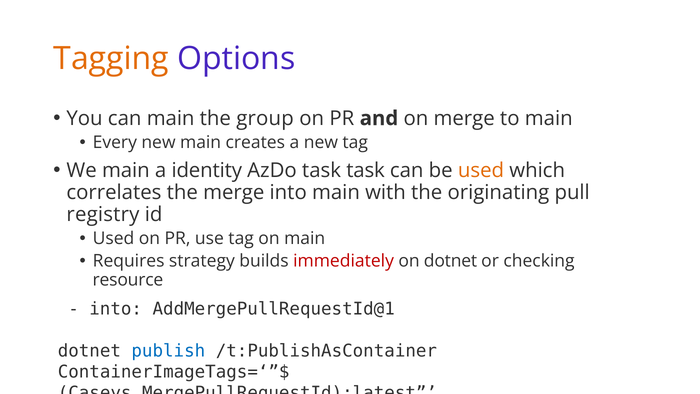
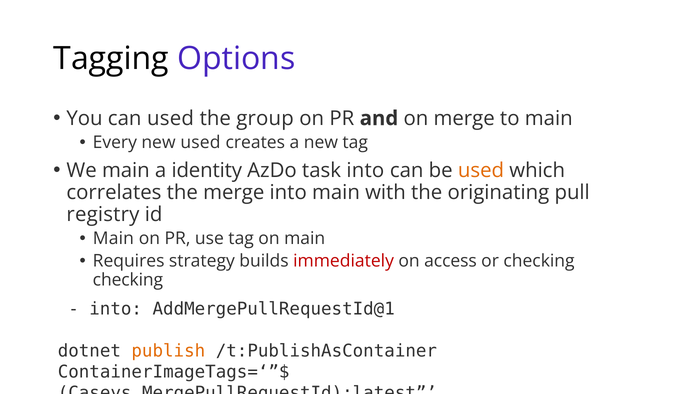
Tagging colour: orange -> black
can main: main -> used
new main: main -> used
task task: task -> into
Used at (114, 238): Used -> Main
on dotnet: dotnet -> access
resource at (128, 280): resource -> checking
publish colour: blue -> orange
